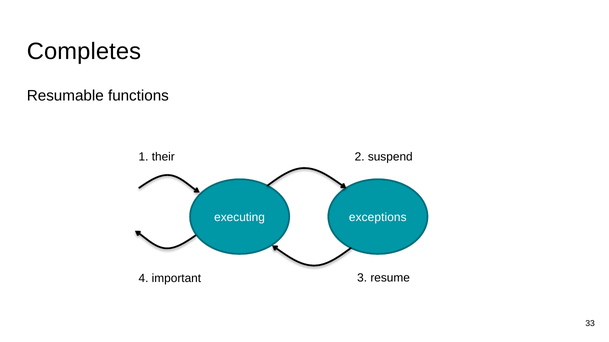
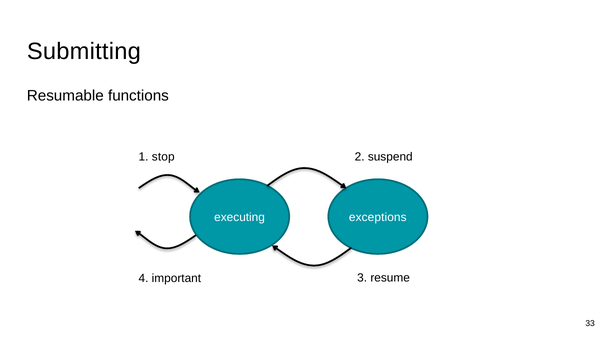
Completes: Completes -> Submitting
their: their -> stop
